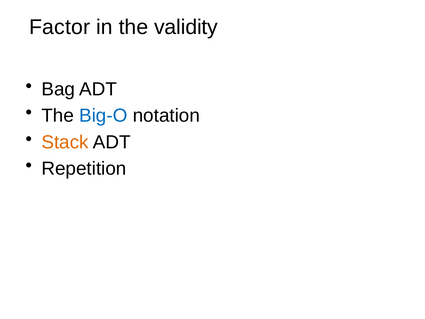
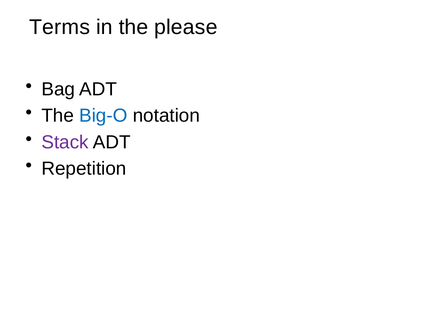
Factor: Factor -> Terms
validity: validity -> please
Stack colour: orange -> purple
